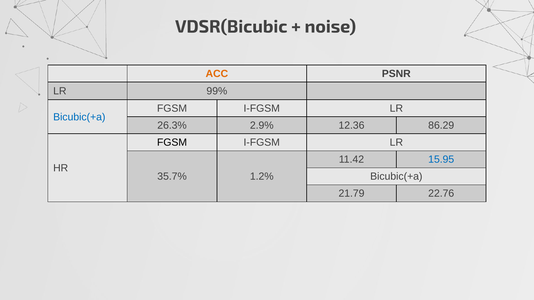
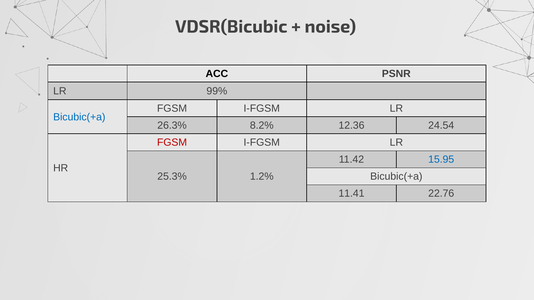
ACC colour: orange -> black
2.9%: 2.9% -> 8.2%
86.29: 86.29 -> 24.54
FGSM at (172, 143) colour: black -> red
35.7%: 35.7% -> 25.3%
21.79: 21.79 -> 11.41
